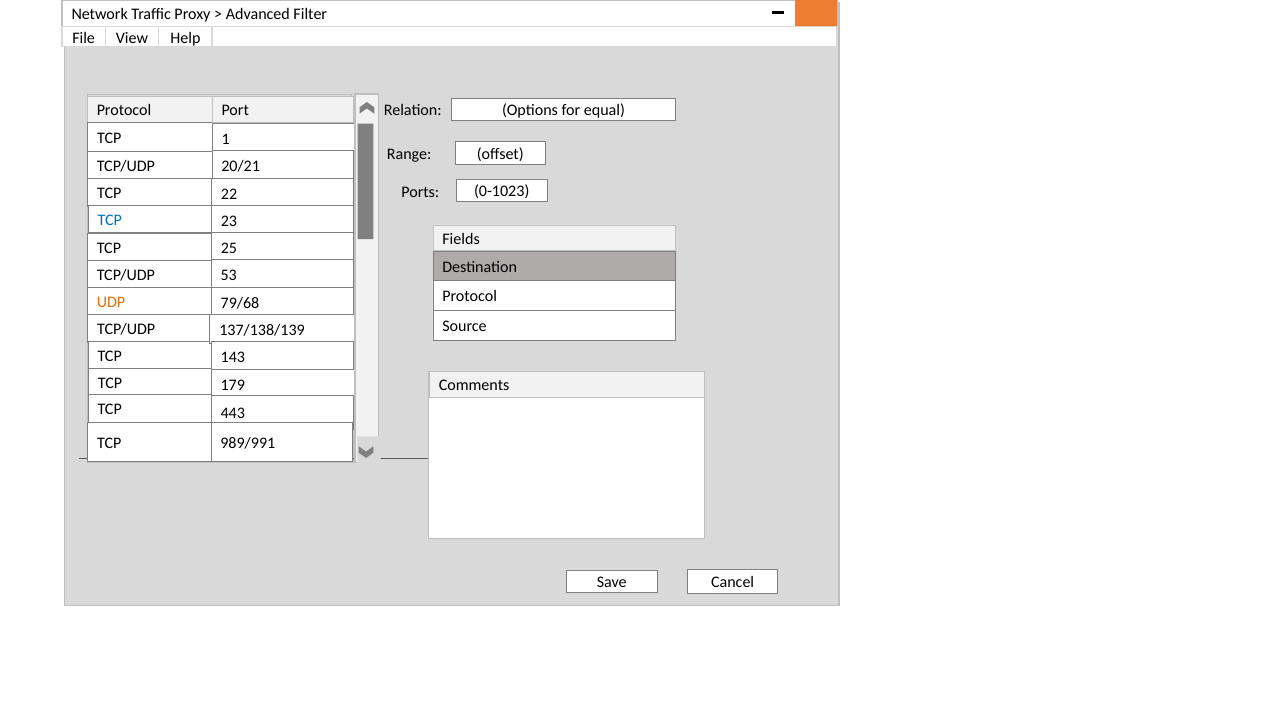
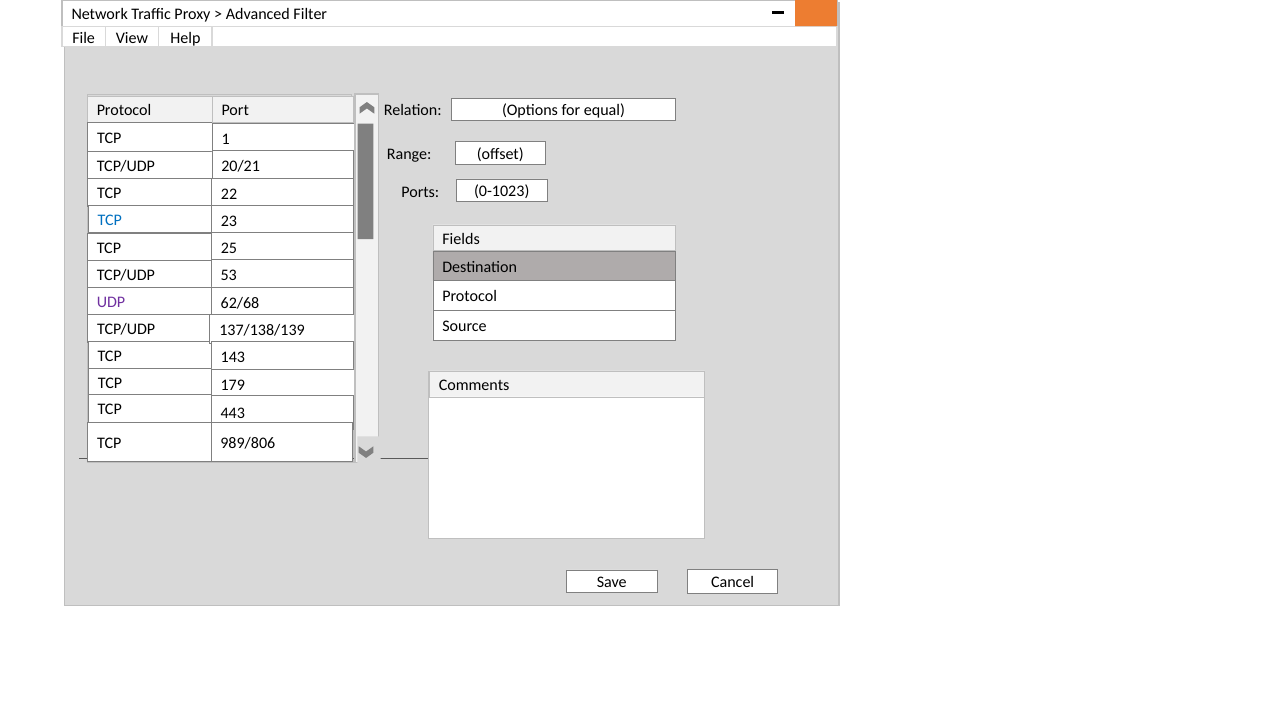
UDP colour: orange -> purple
79/68: 79/68 -> 62/68
989/991: 989/991 -> 989/806
